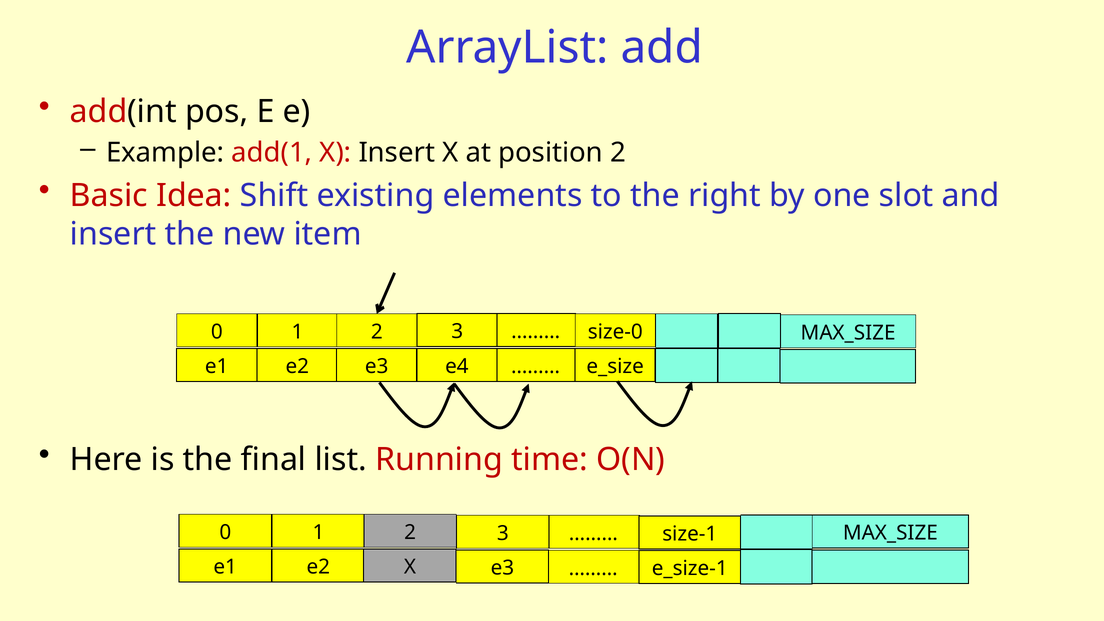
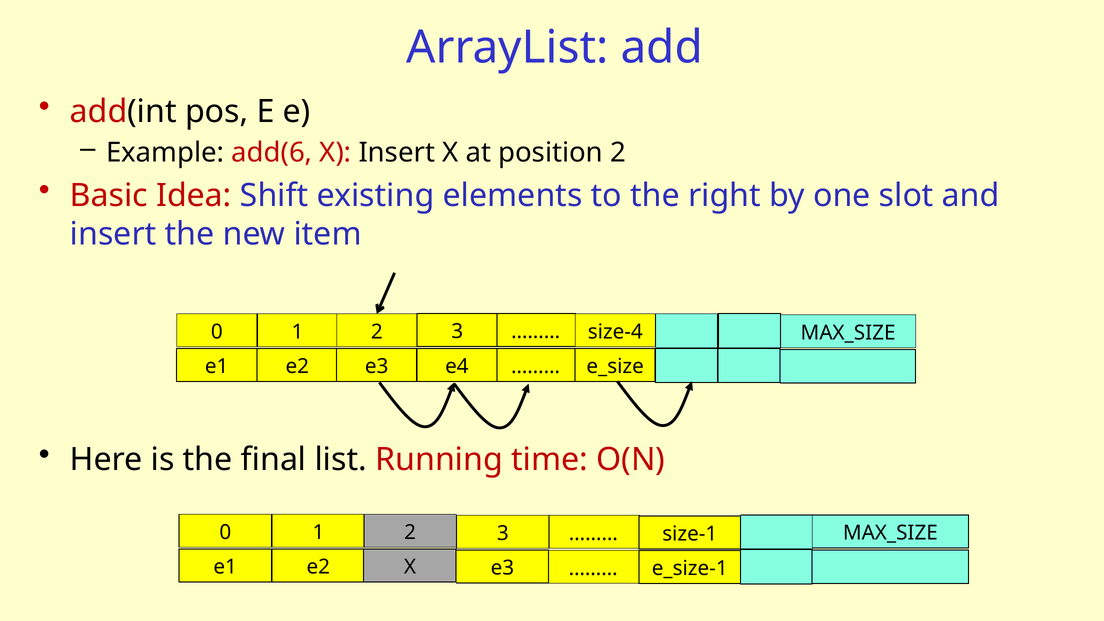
add(1: add(1 -> add(6
size-0: size-0 -> size-4
